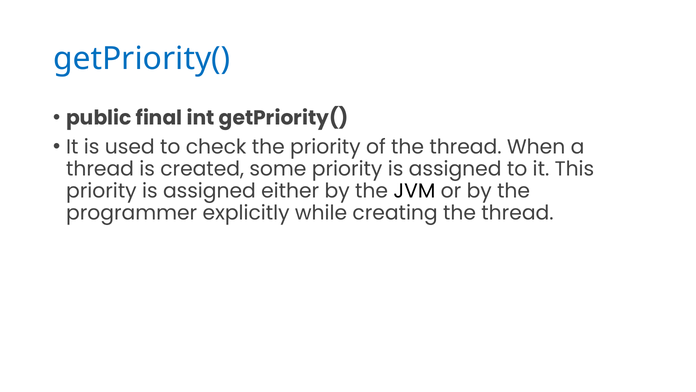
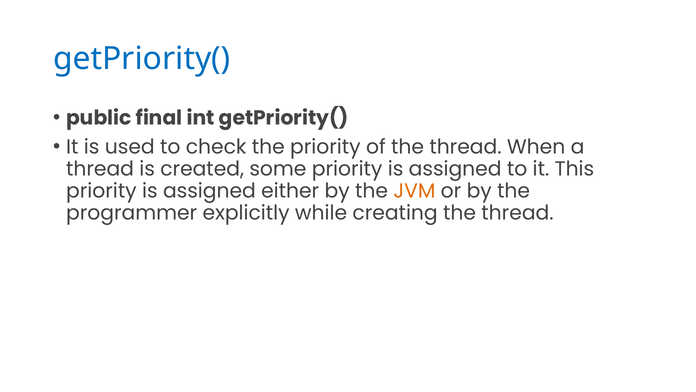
JVM colour: black -> orange
